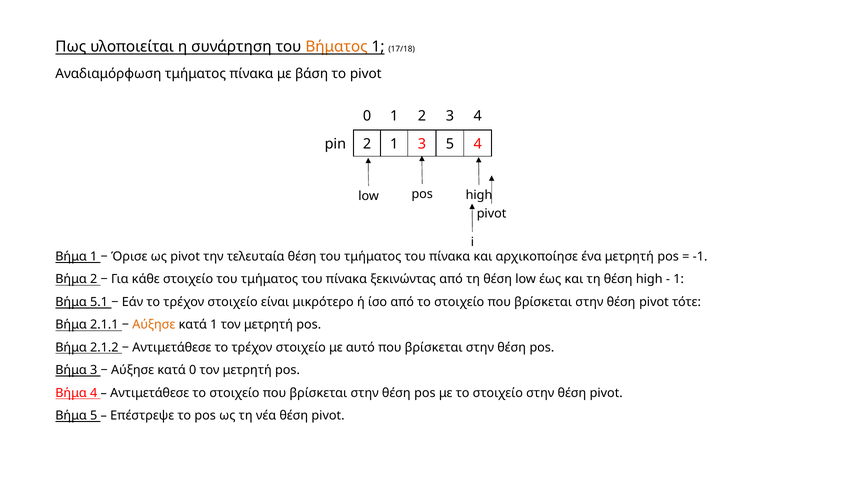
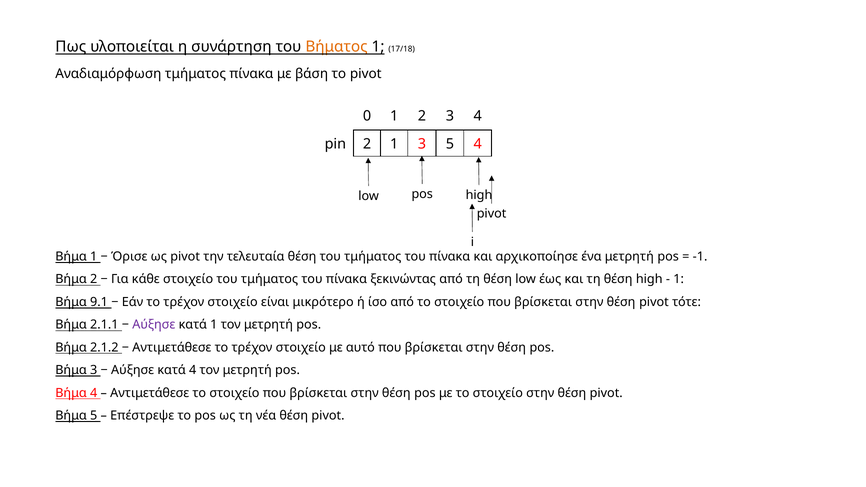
5.1: 5.1 -> 9.1
Αύξησε at (154, 325) colour: orange -> purple
κατά 0: 0 -> 4
